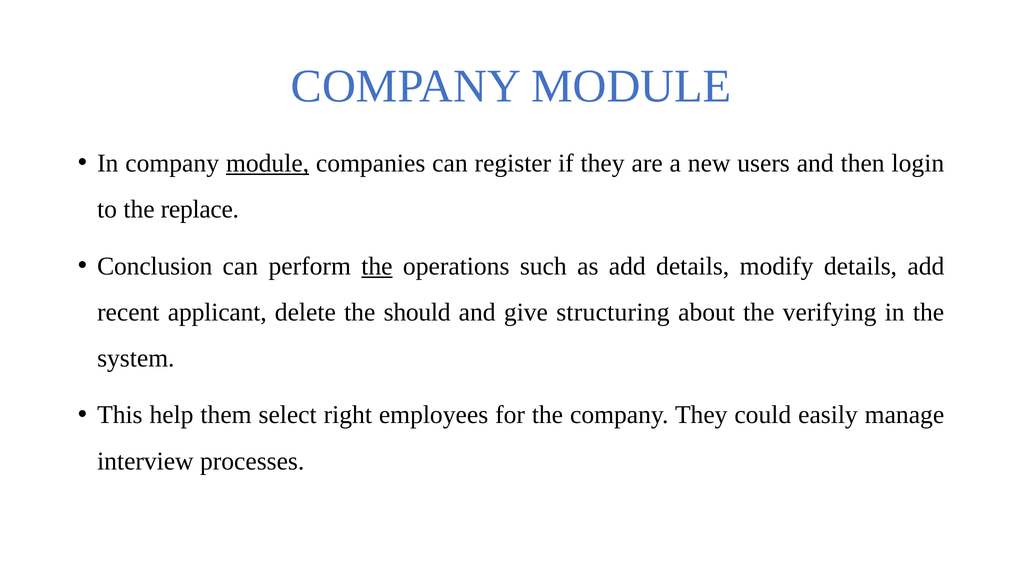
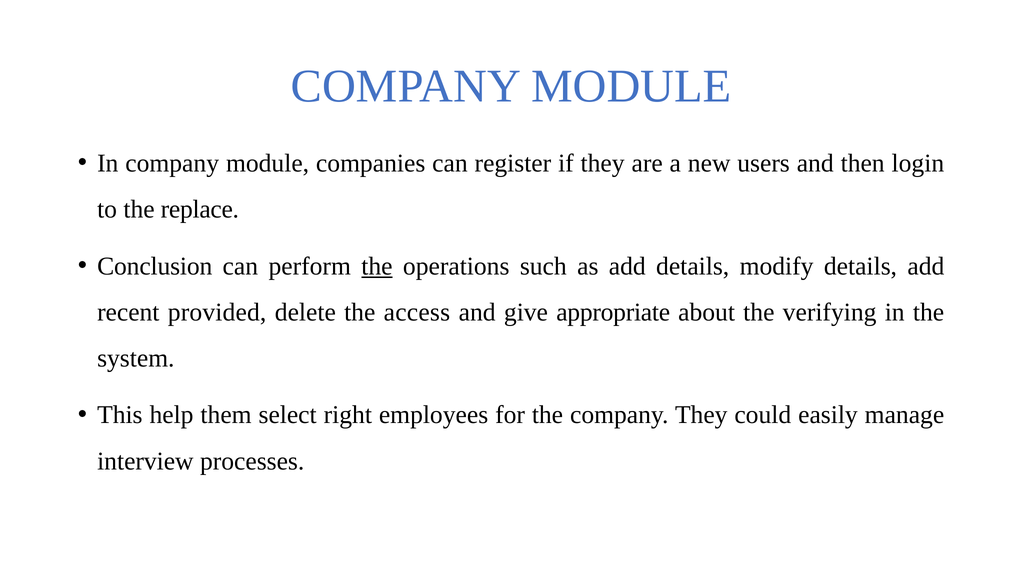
module at (268, 163) underline: present -> none
applicant: applicant -> provided
should: should -> access
structuring: structuring -> appropriate
